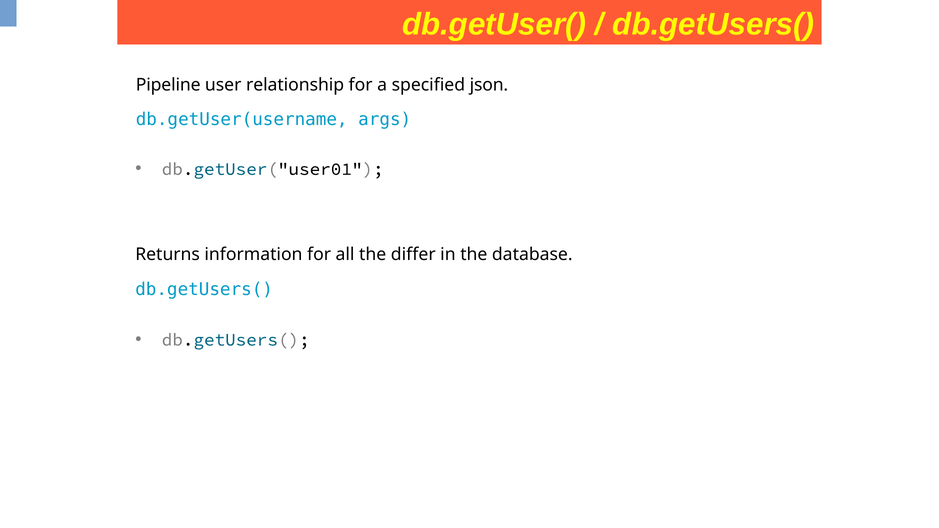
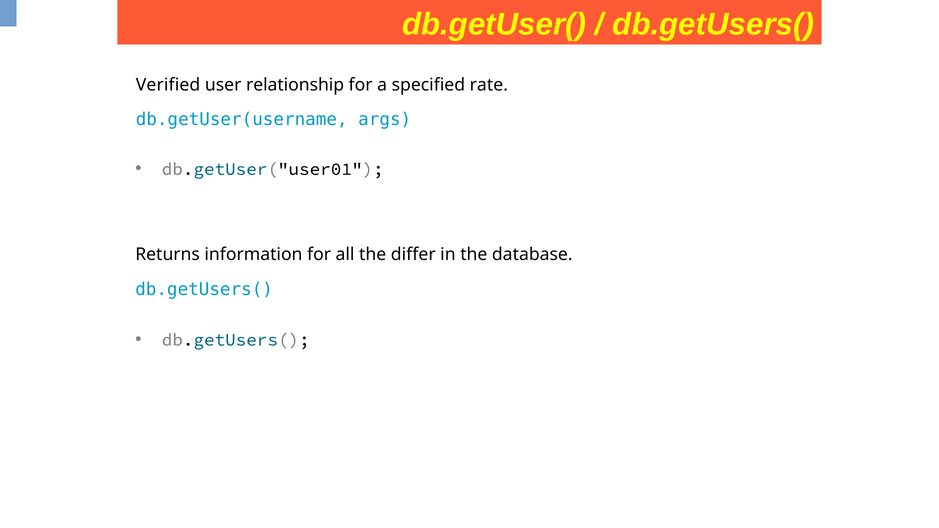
Pipeline: Pipeline -> Verified
json: json -> rate
